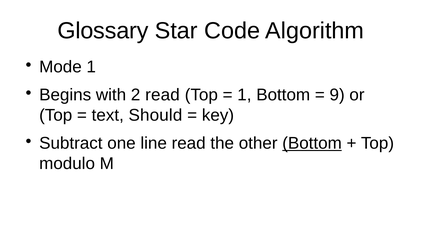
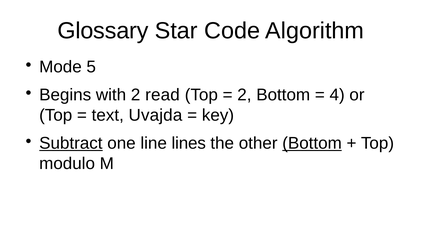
Mode 1: 1 -> 5
1 at (244, 95): 1 -> 2
9: 9 -> 4
Should: Should -> Uvajda
Subtract underline: none -> present
line read: read -> lines
